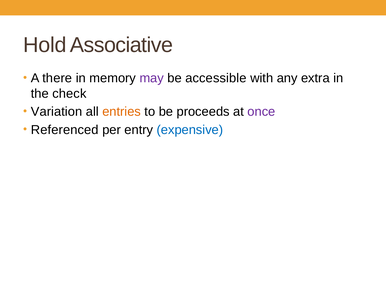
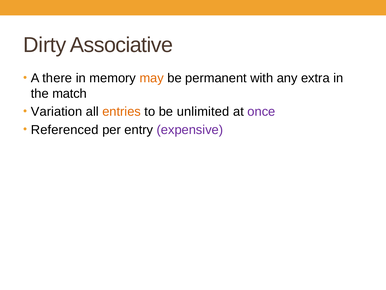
Hold: Hold -> Dirty
may colour: purple -> orange
accessible: accessible -> permanent
check: check -> match
proceeds: proceeds -> unlimited
expensive colour: blue -> purple
